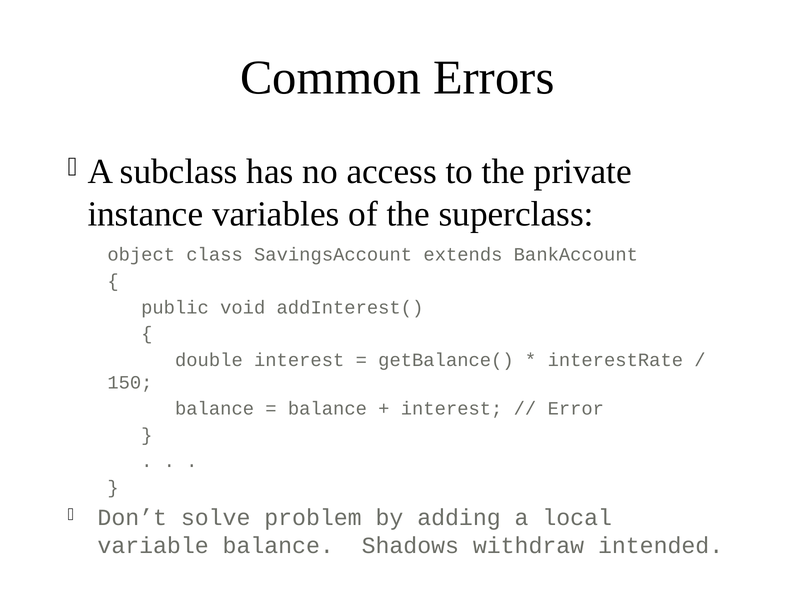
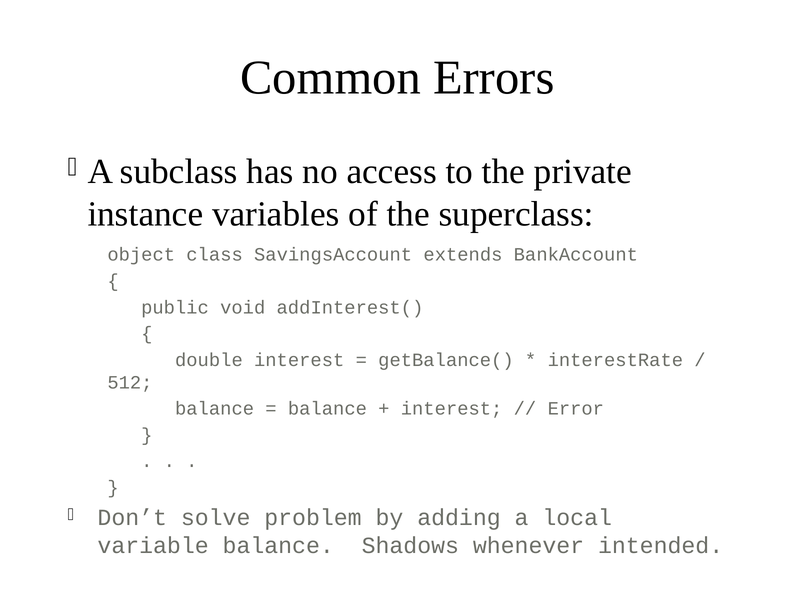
150: 150 -> 512
withdraw: withdraw -> whenever
